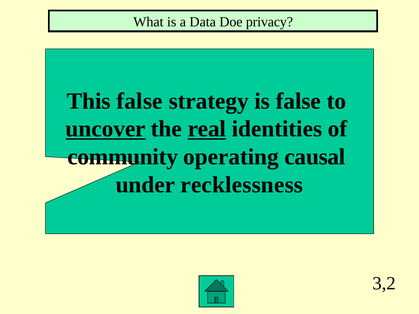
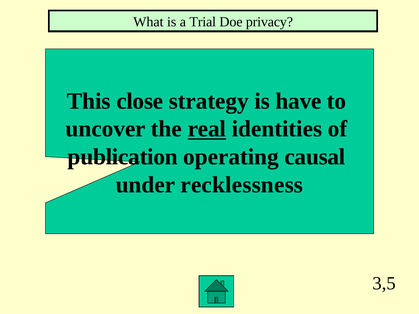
Data: Data -> Trial
This false: false -> close
is false: false -> have
uncover underline: present -> none
community: community -> publication
3,2: 3,2 -> 3,5
